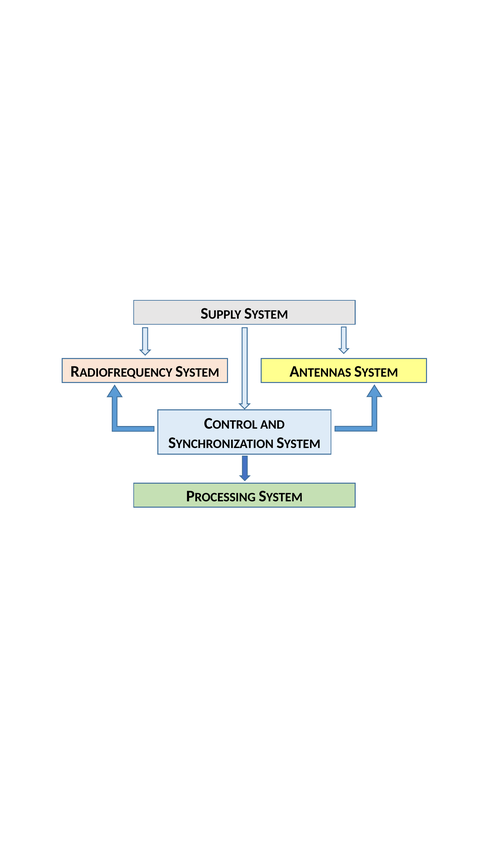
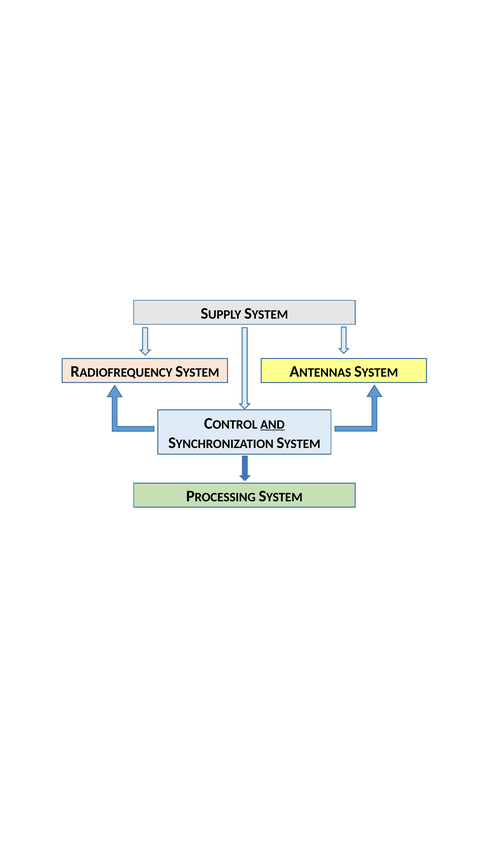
AND underline: none -> present
